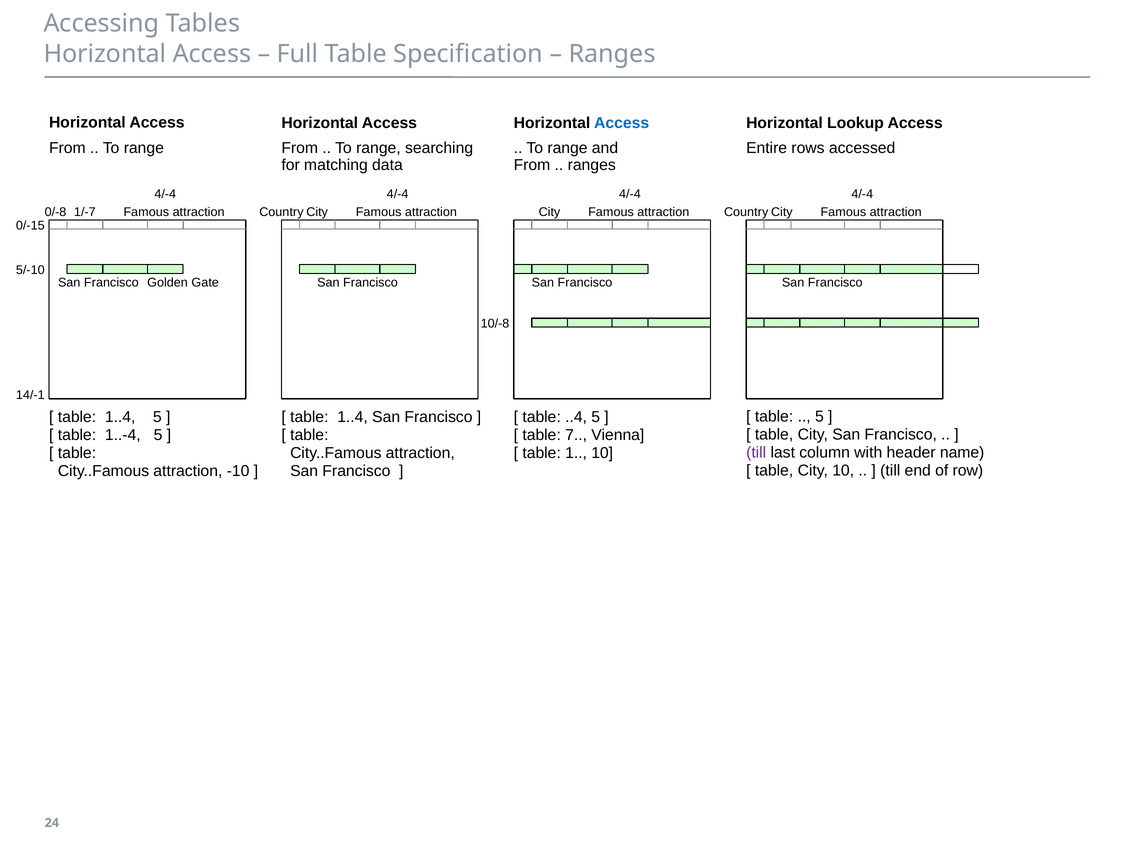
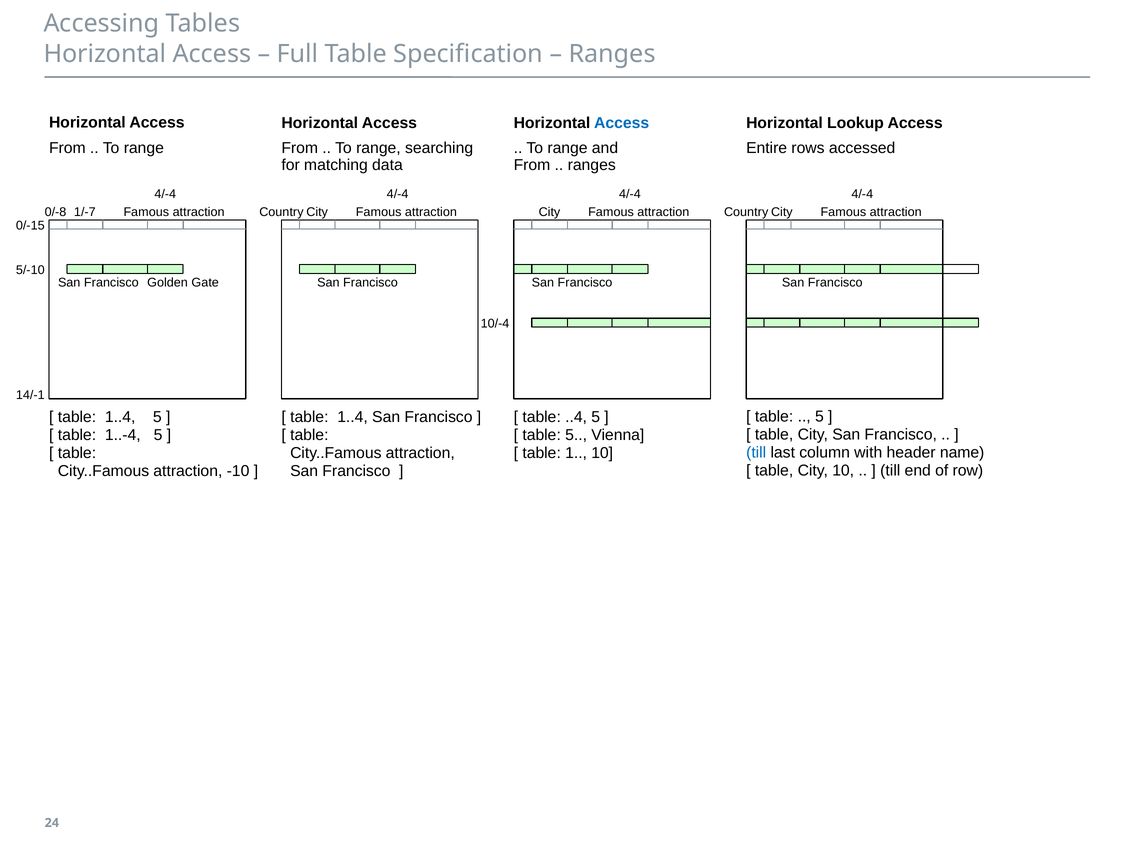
10/-8: 10/-8 -> 10/-4
table 7: 7 -> 5
till at (756, 453) colour: purple -> blue
